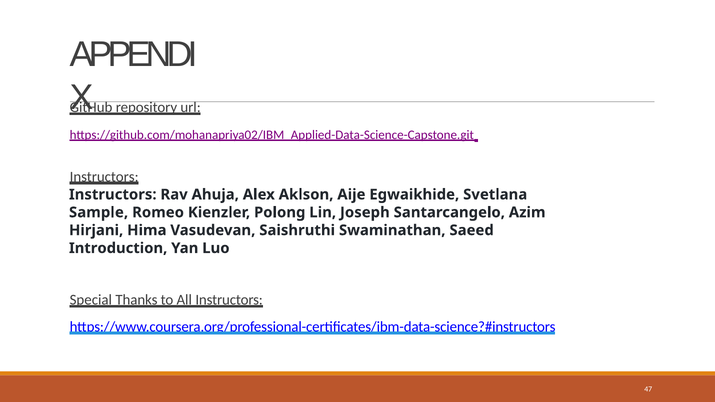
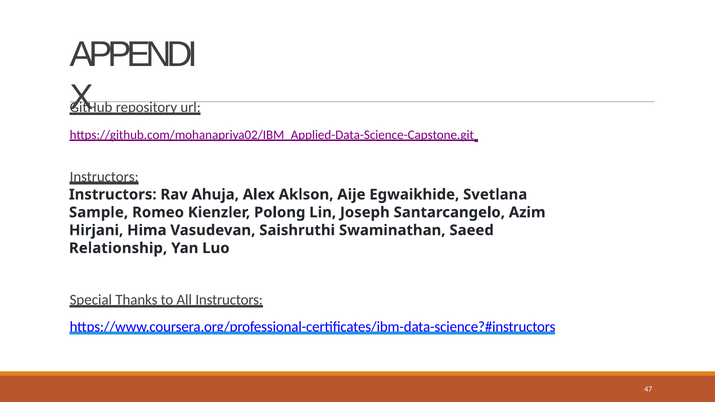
Introduction: Introduction -> Relationship
